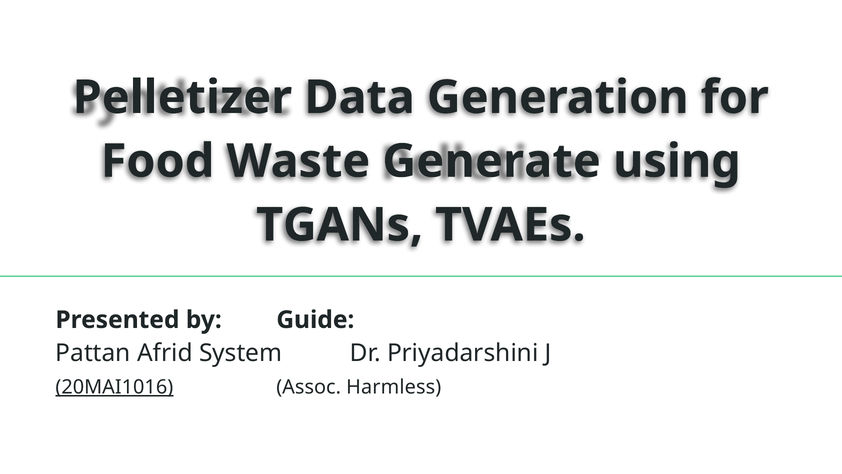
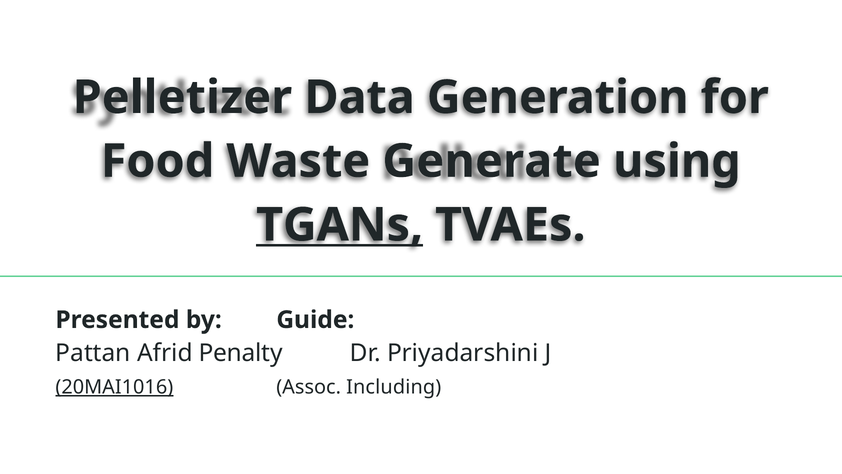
TGANs underline: none -> present
System: System -> Penalty
Harmless: Harmless -> Including
